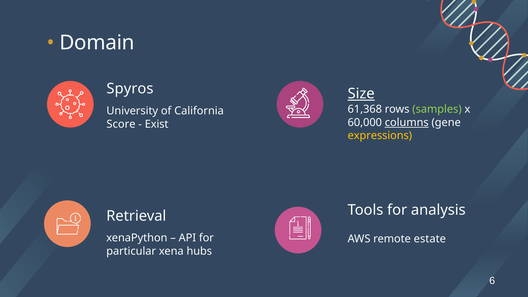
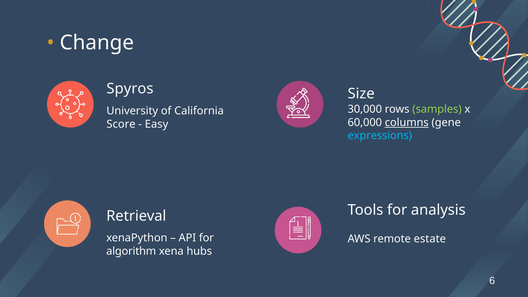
Domain: Domain -> Change
Size underline: present -> none
61,368: 61,368 -> 30,000
Exist: Exist -> Easy
expressions colour: yellow -> light blue
particular: particular -> algorithm
